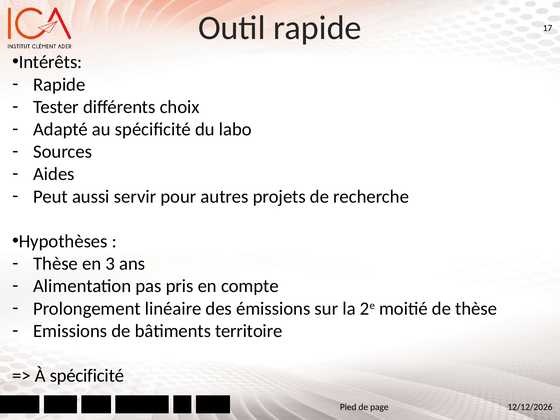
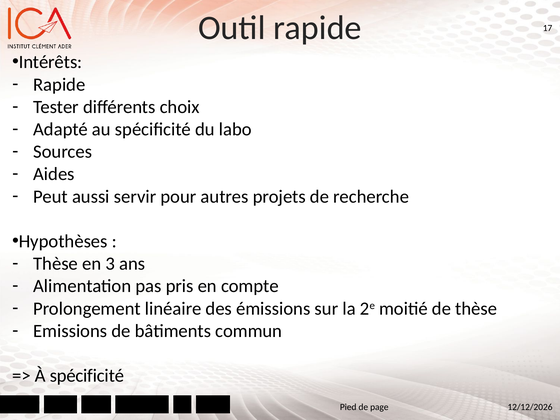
territoire: territoire -> commun
